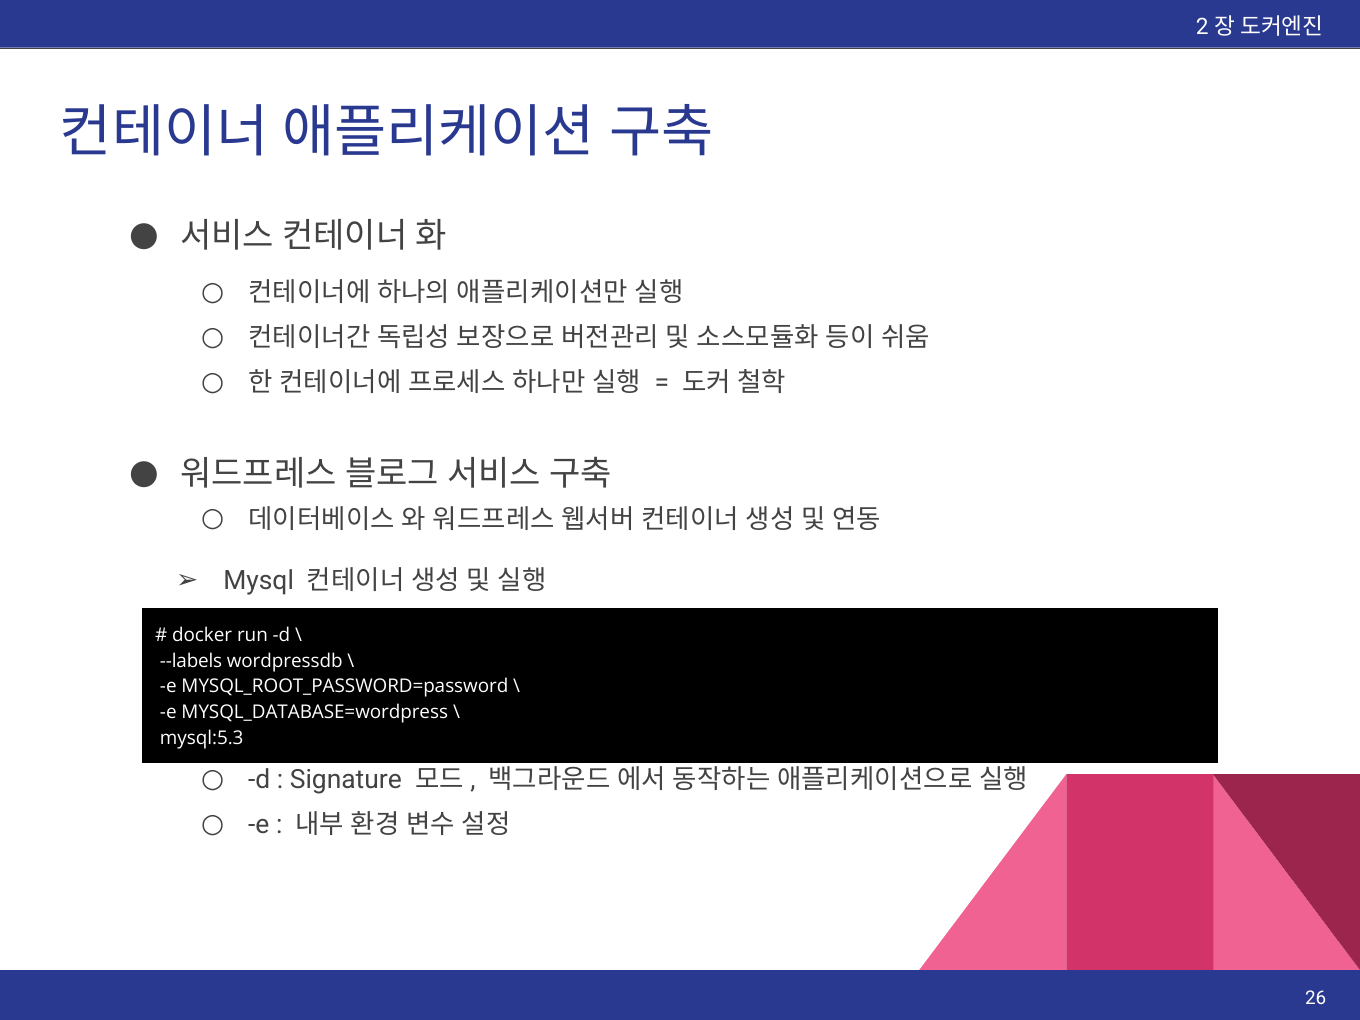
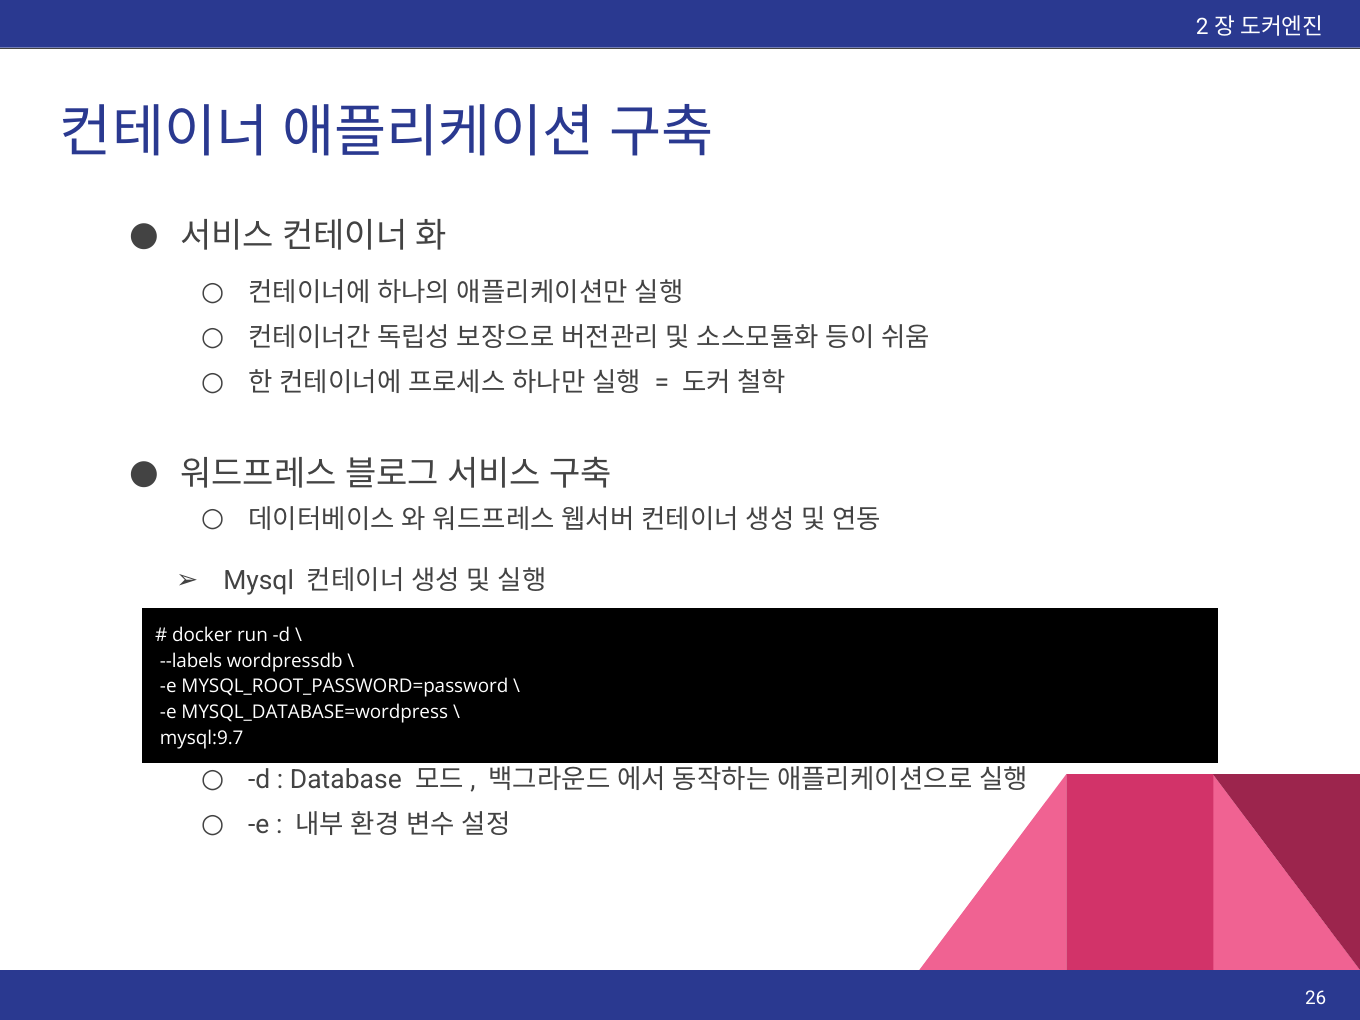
mysql:5.3: mysql:5.3 -> mysql:9.7
Signature: Signature -> Database
